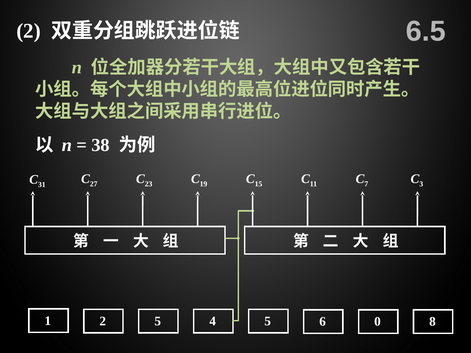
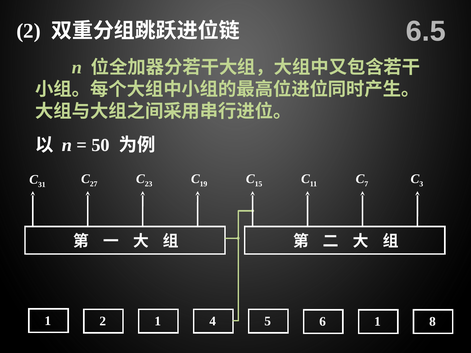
38: 38 -> 50
1 5: 5 -> 1
6 0: 0 -> 1
